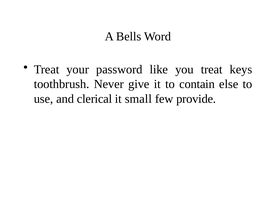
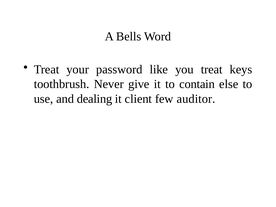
clerical: clerical -> dealing
small: small -> client
provide: provide -> auditor
